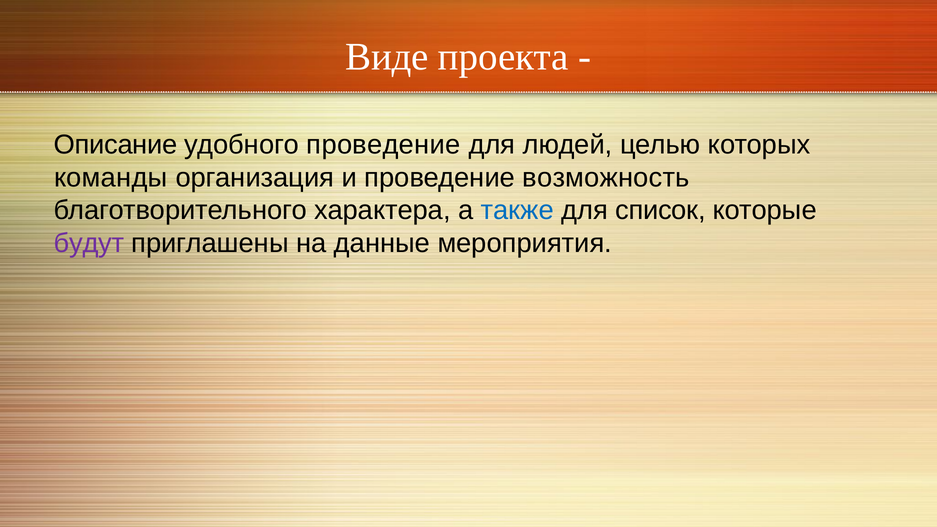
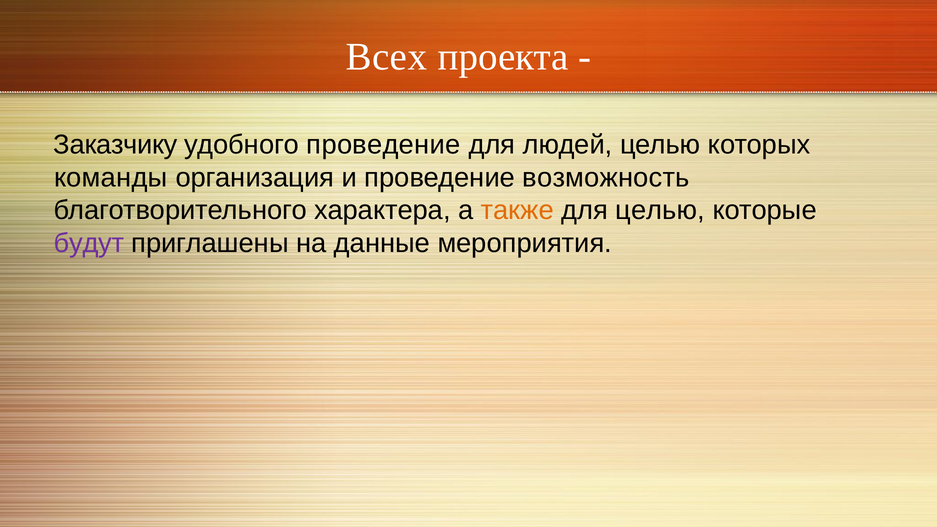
Виде: Виде -> Всех
Описание: Описание -> Заказчику
также colour: blue -> orange
для список: список -> целью
